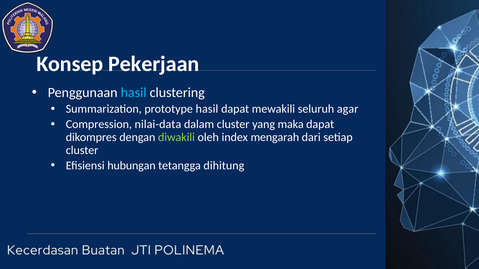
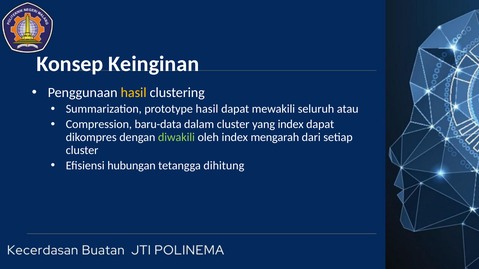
Pekerjaan: Pekerjaan -> Keinginan
hasil at (134, 93) colour: light blue -> yellow
agar: agar -> atau
nilai-data: nilai-data -> baru-data
yang maka: maka -> index
